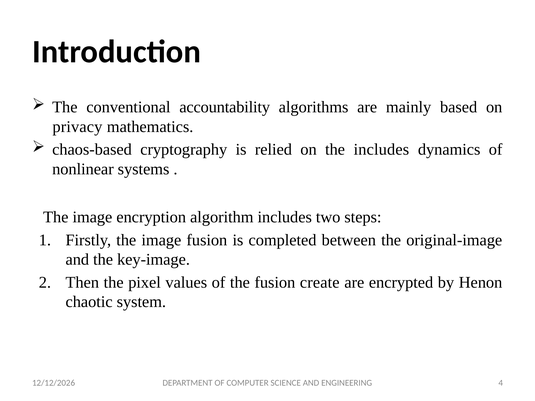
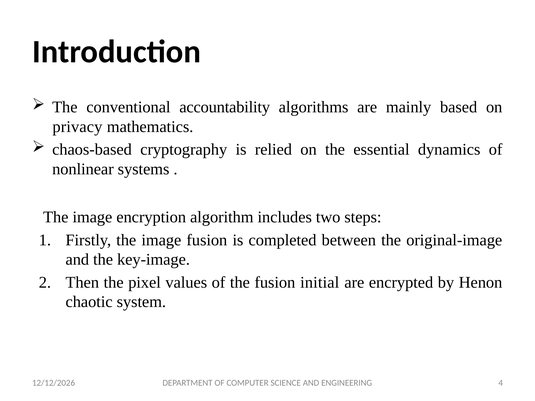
the includes: includes -> essential
create: create -> initial
